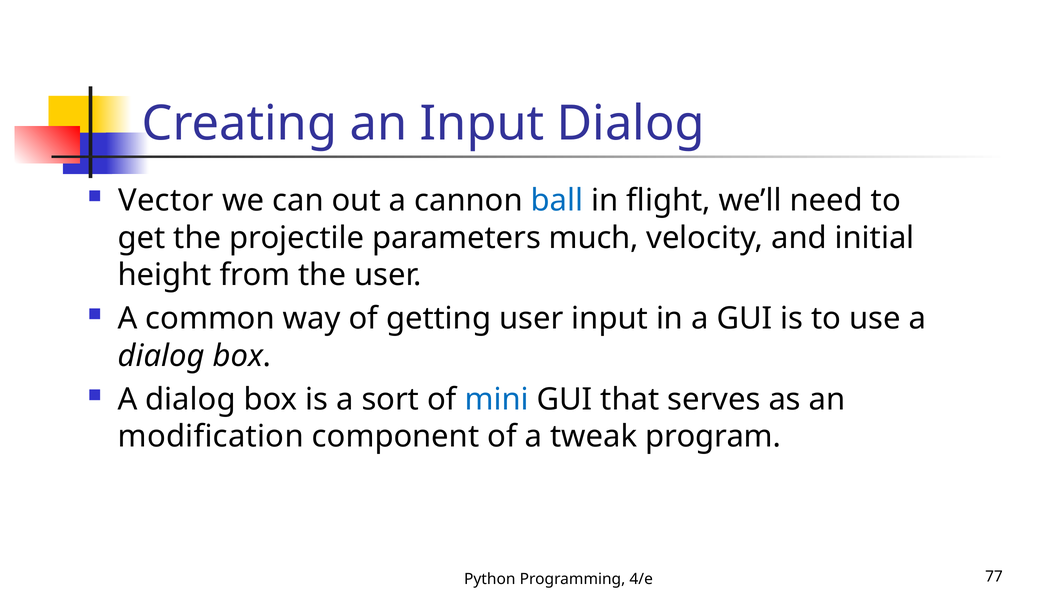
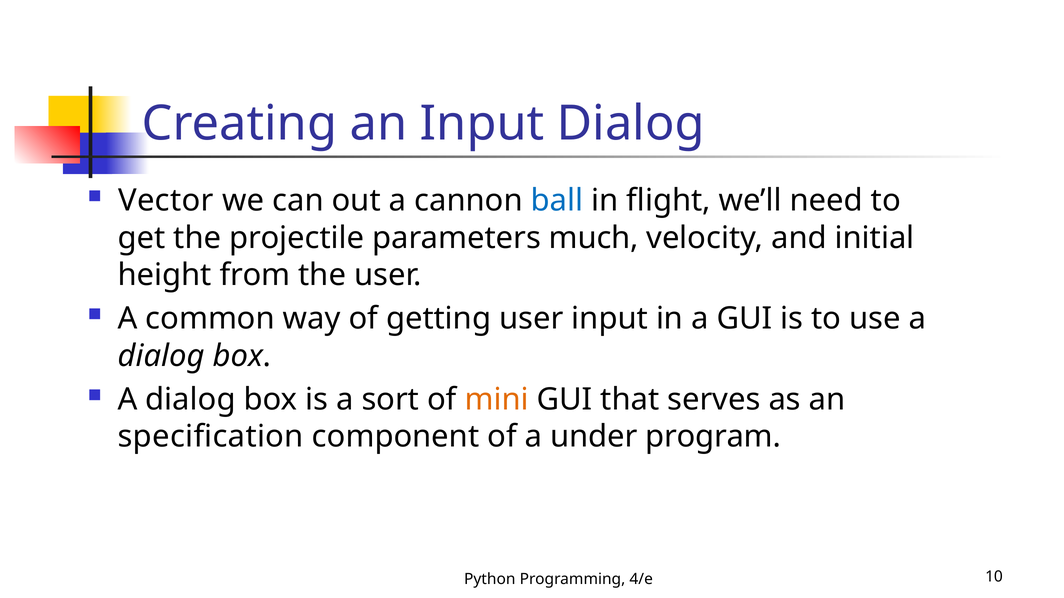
mini colour: blue -> orange
modification: modification -> specification
tweak: tweak -> under
77: 77 -> 10
